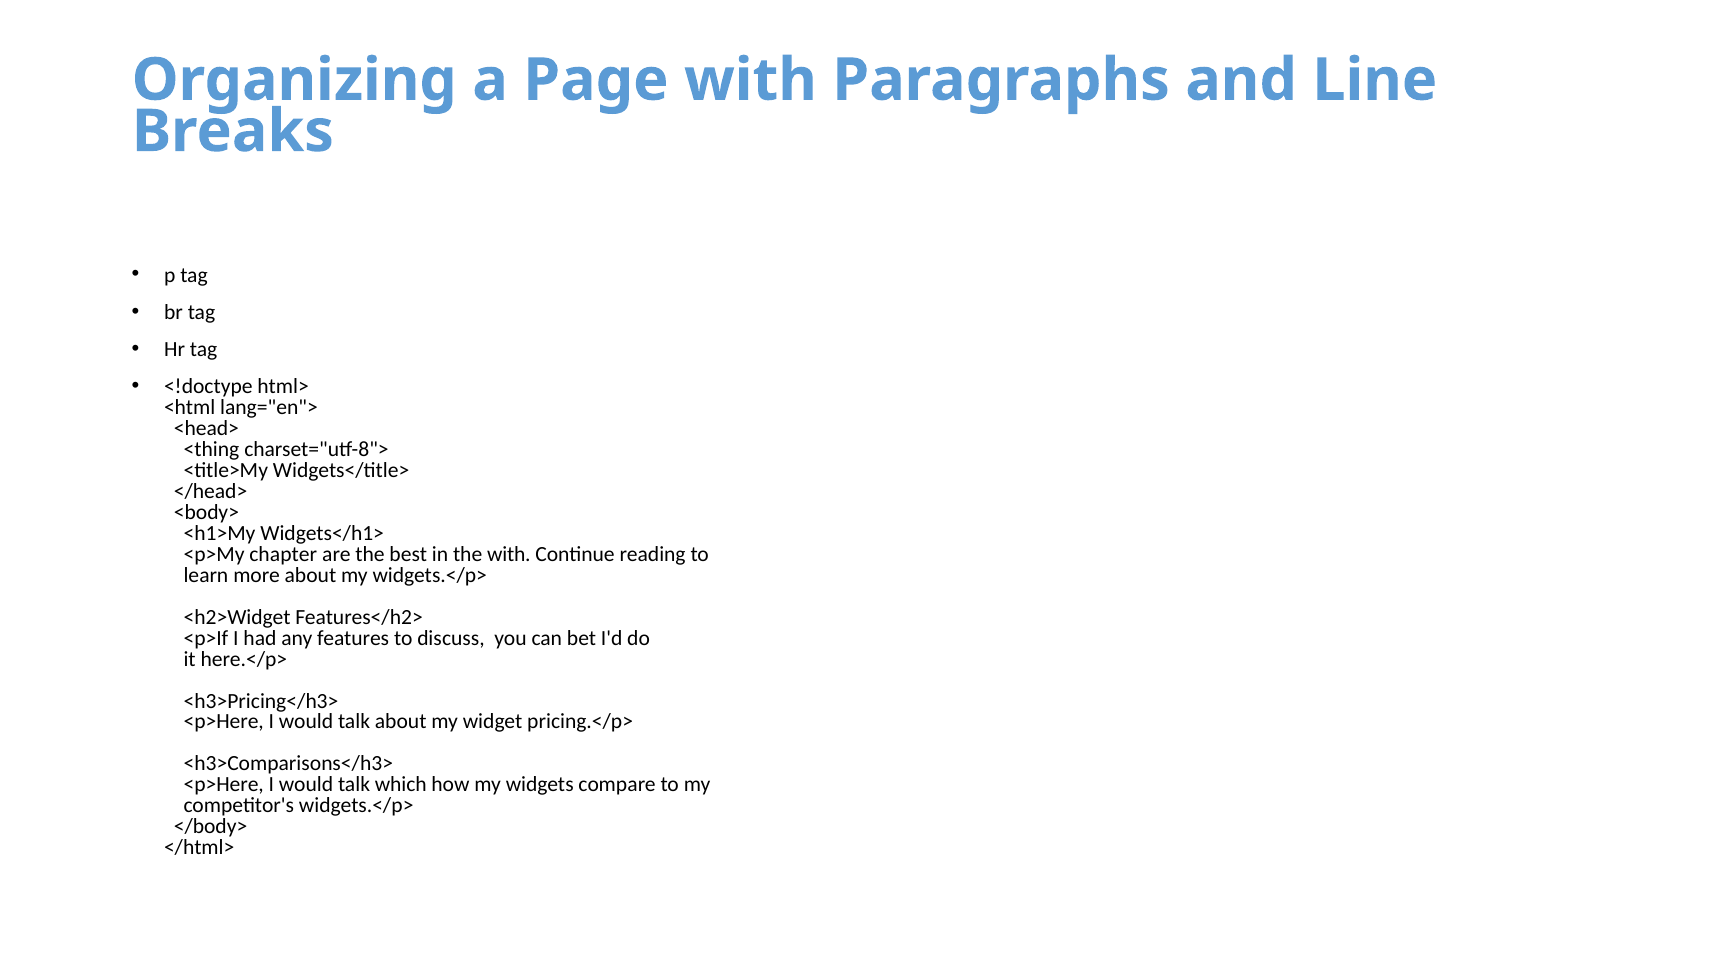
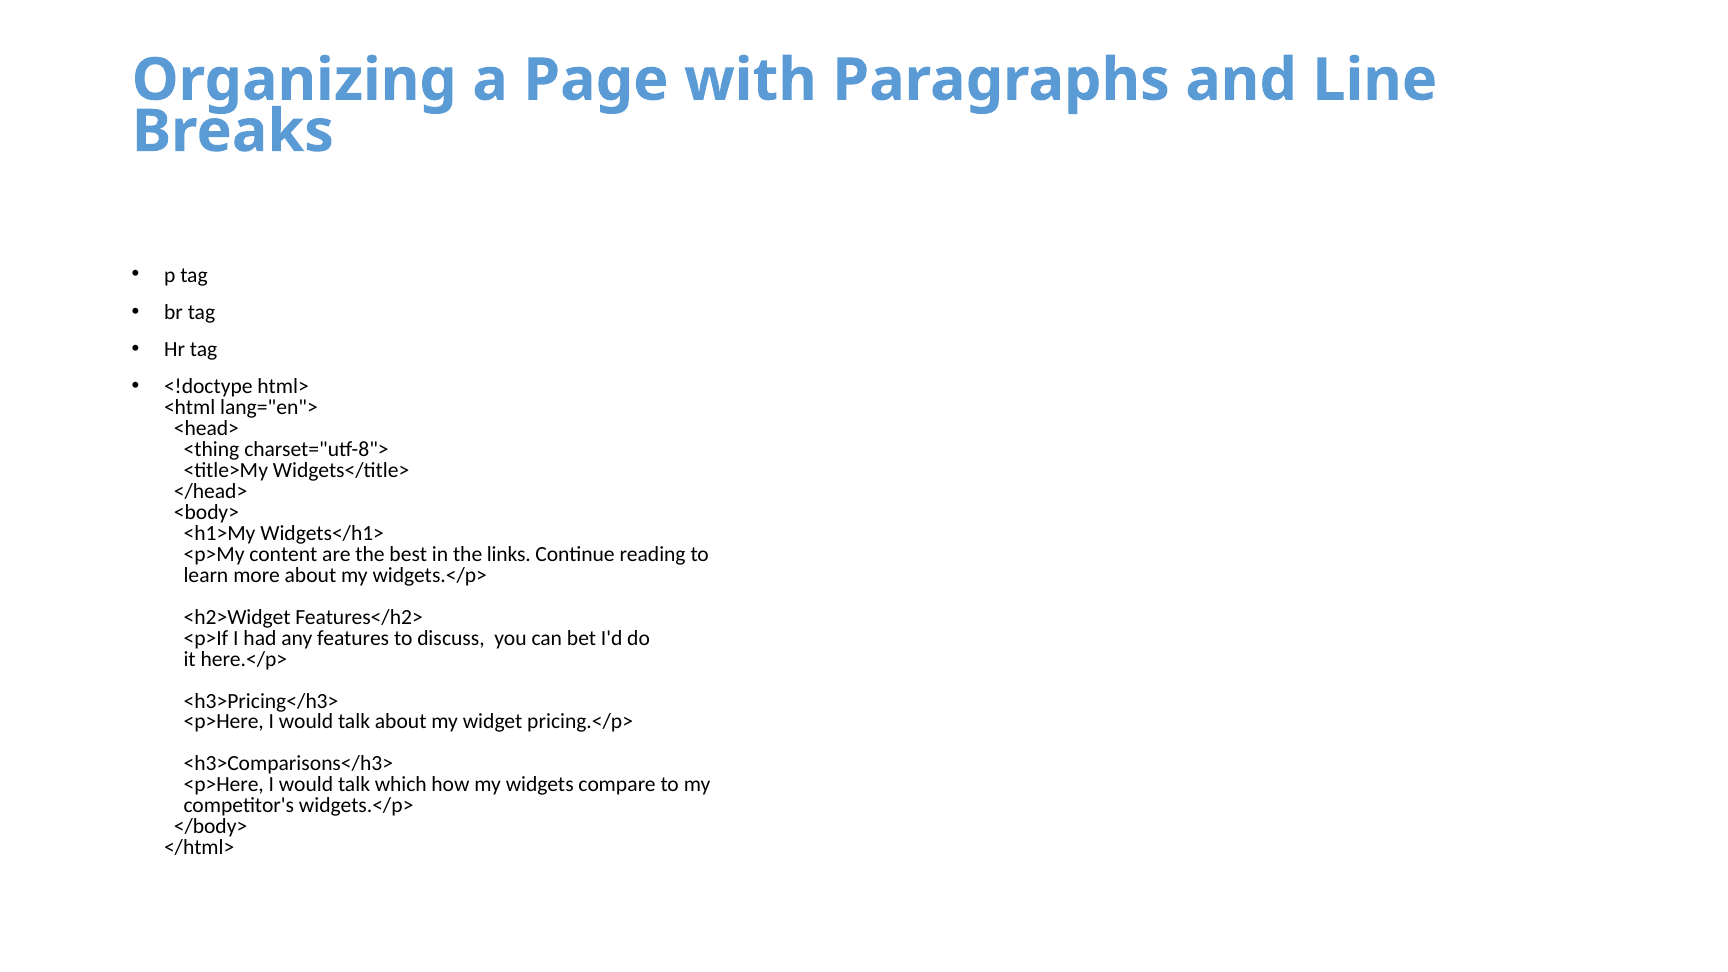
chapter: chapter -> content
the with: with -> links
